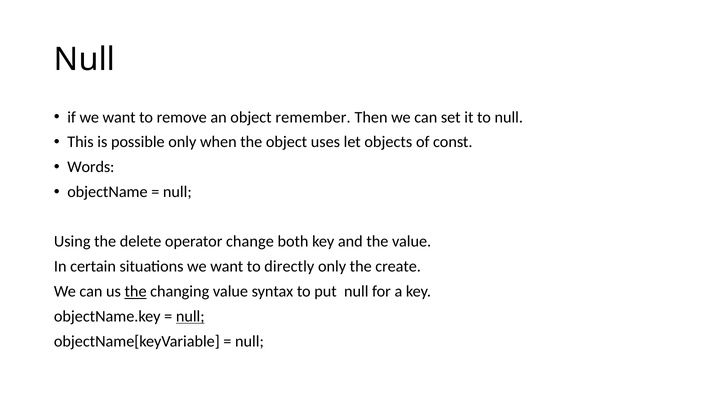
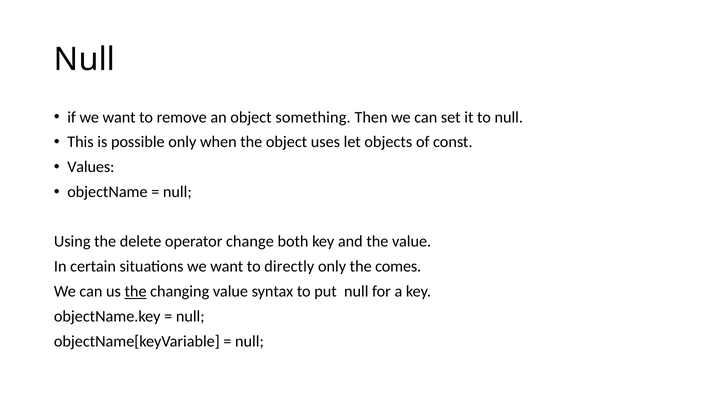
remember: remember -> something
Words: Words -> Values
create: create -> comes
null at (190, 316) underline: present -> none
